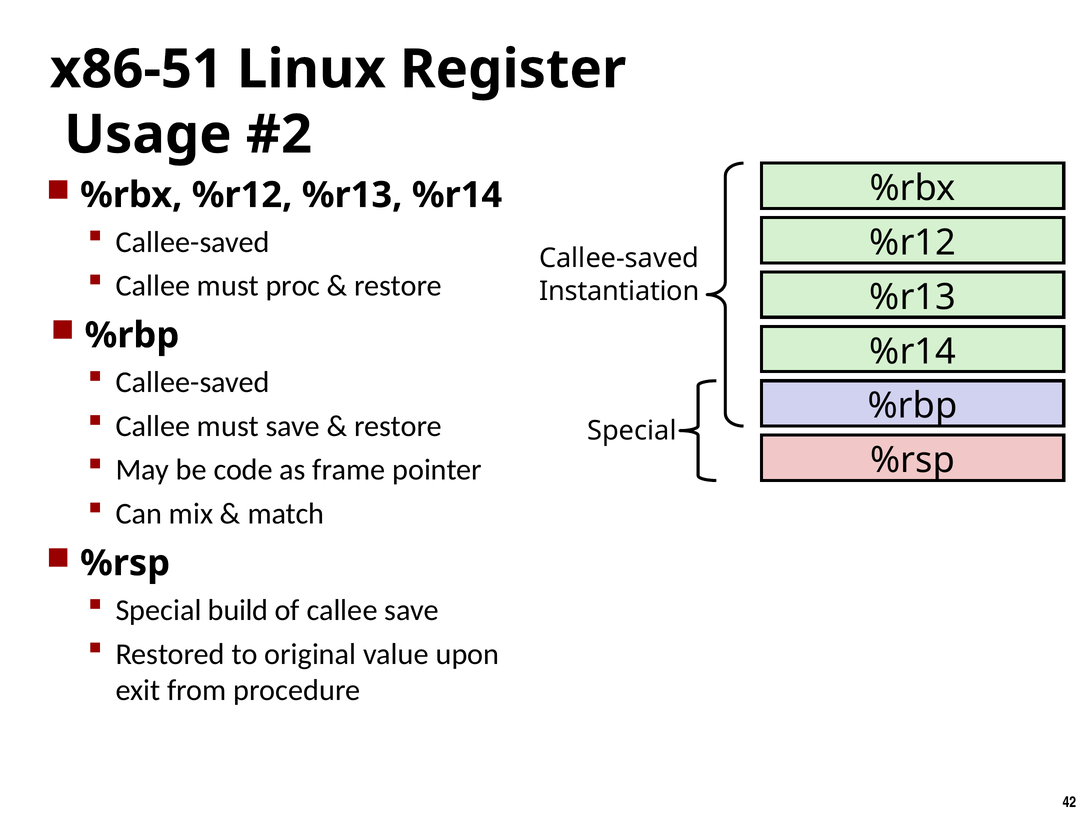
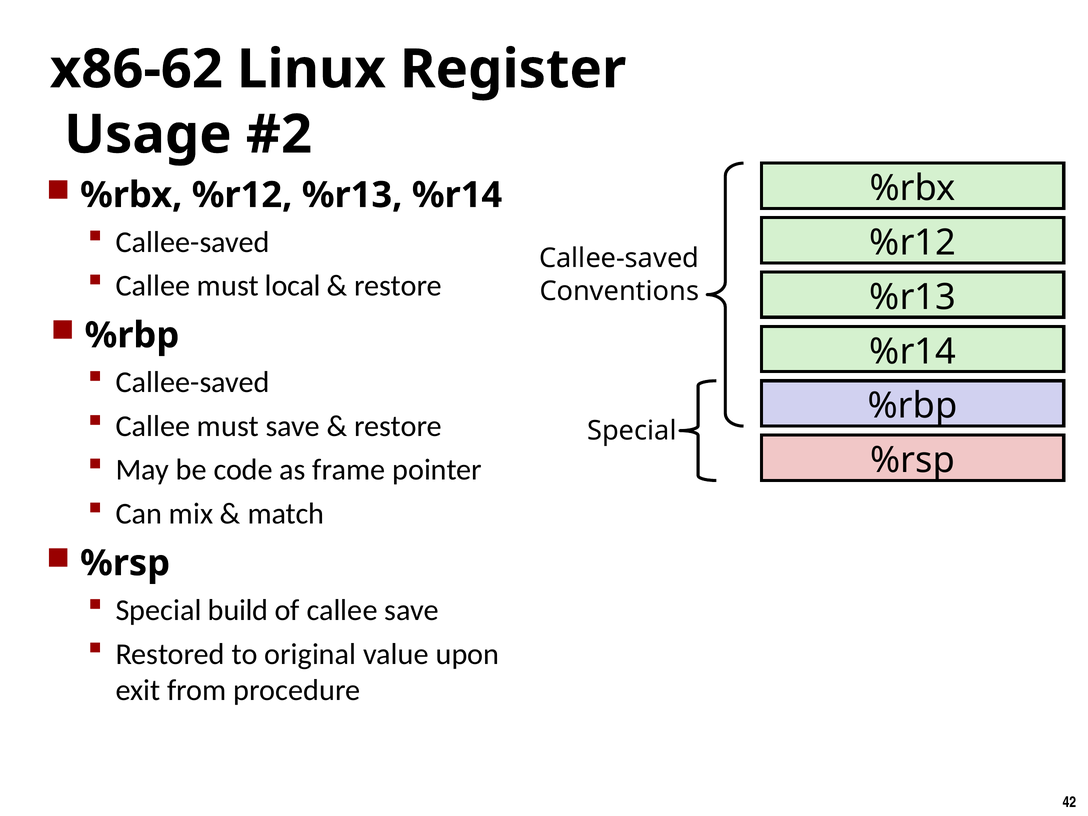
x86-51: x86-51 -> x86-62
proc: proc -> local
Instantiation: Instantiation -> Conventions
